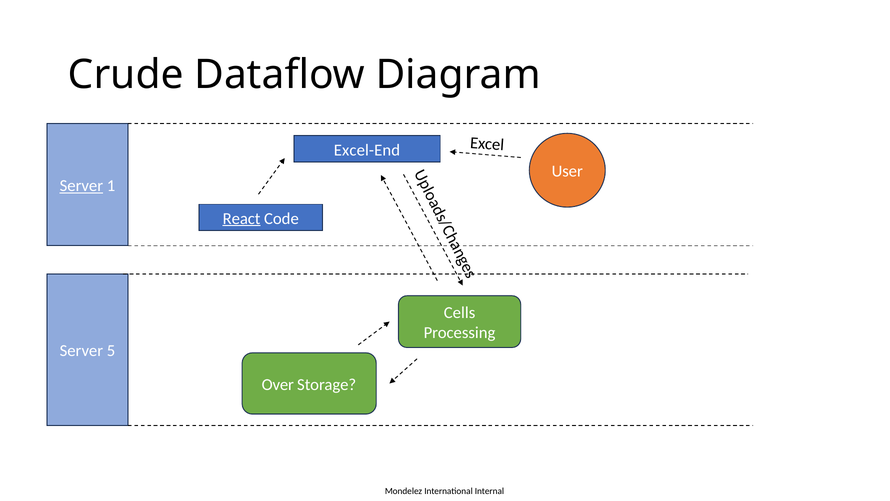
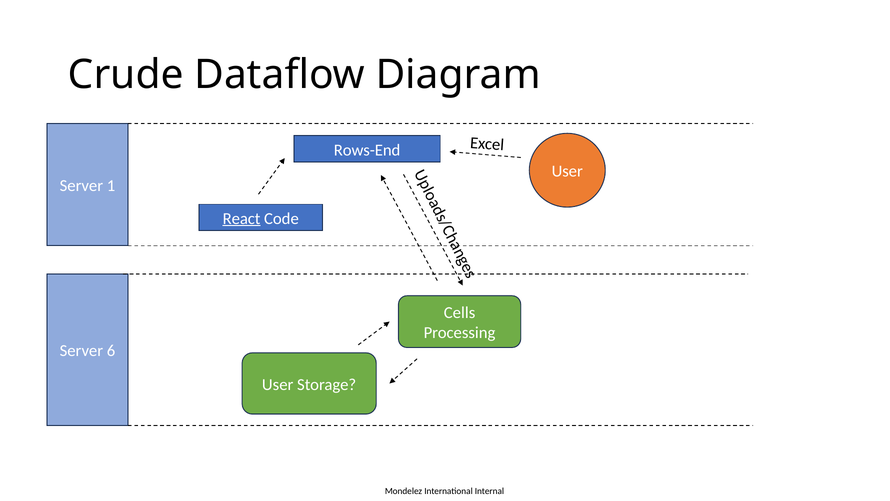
Excel-End: Excel-End -> Rows-End
Server at (81, 186) underline: present -> none
5: 5 -> 6
Over at (278, 384): Over -> User
